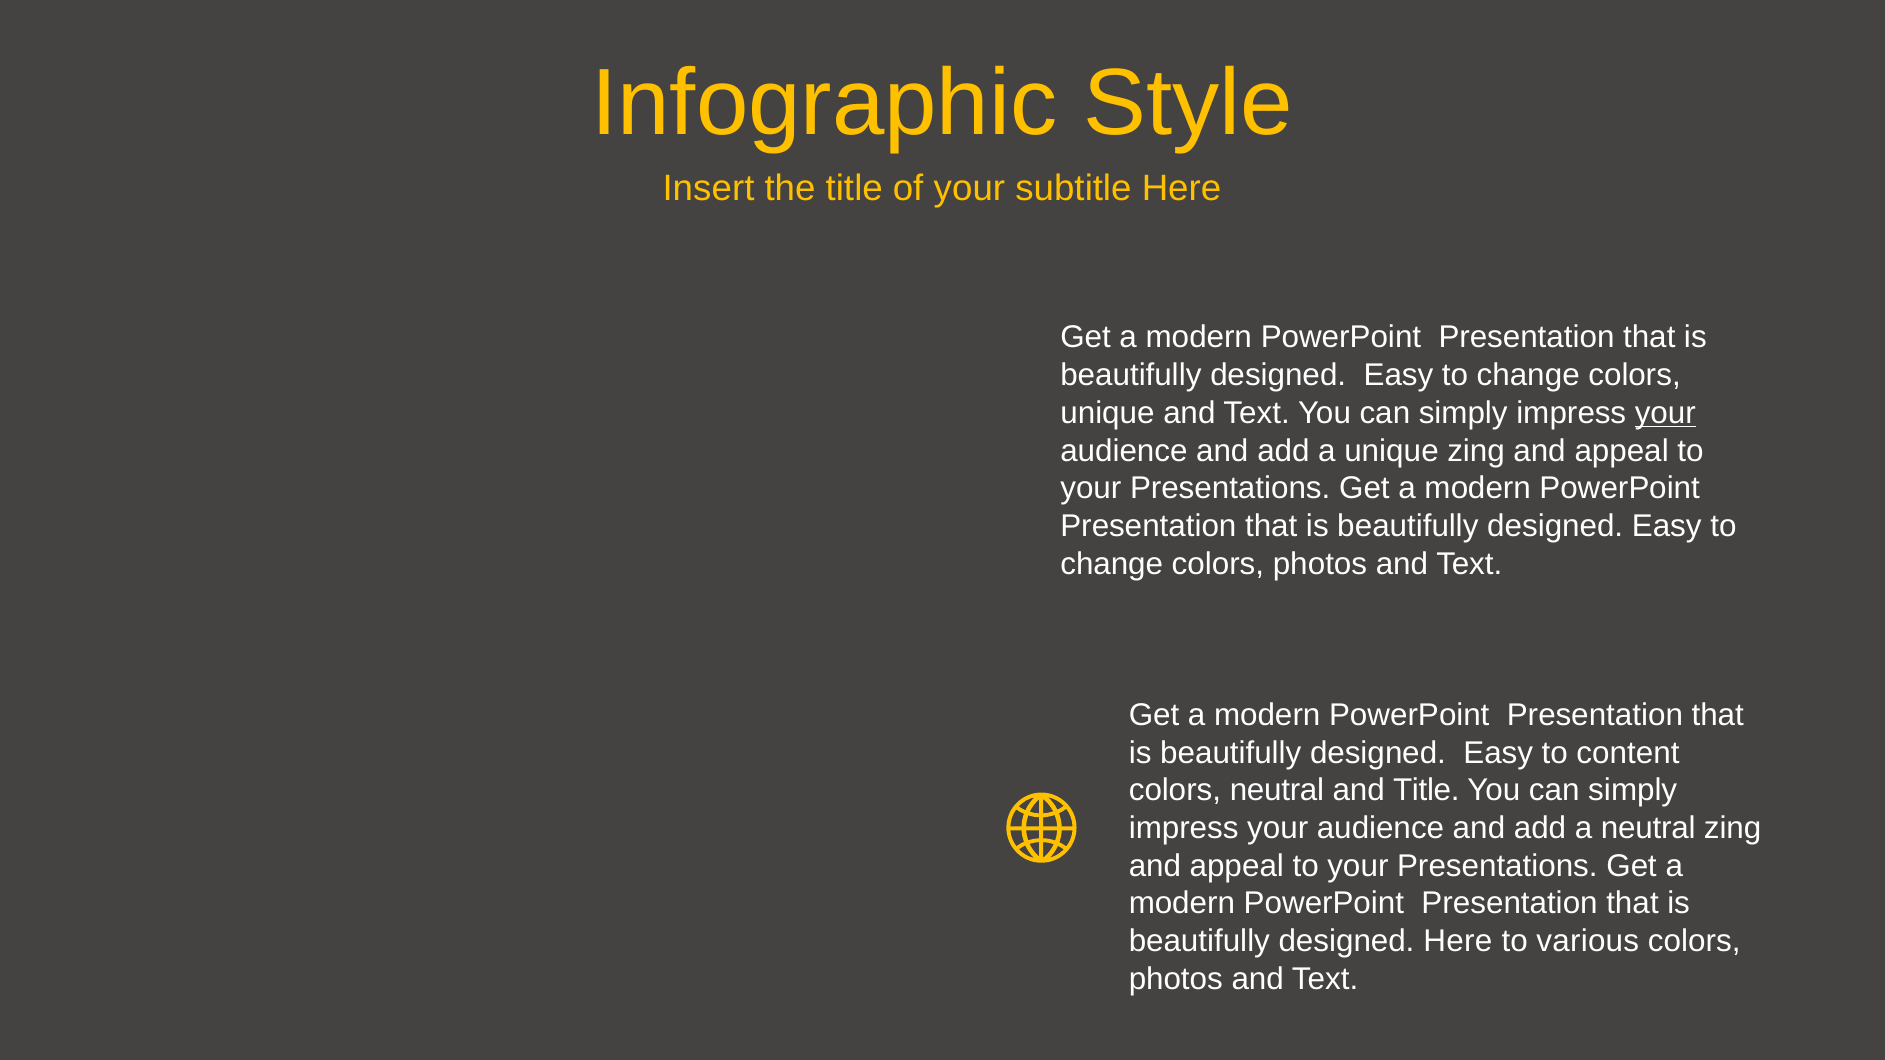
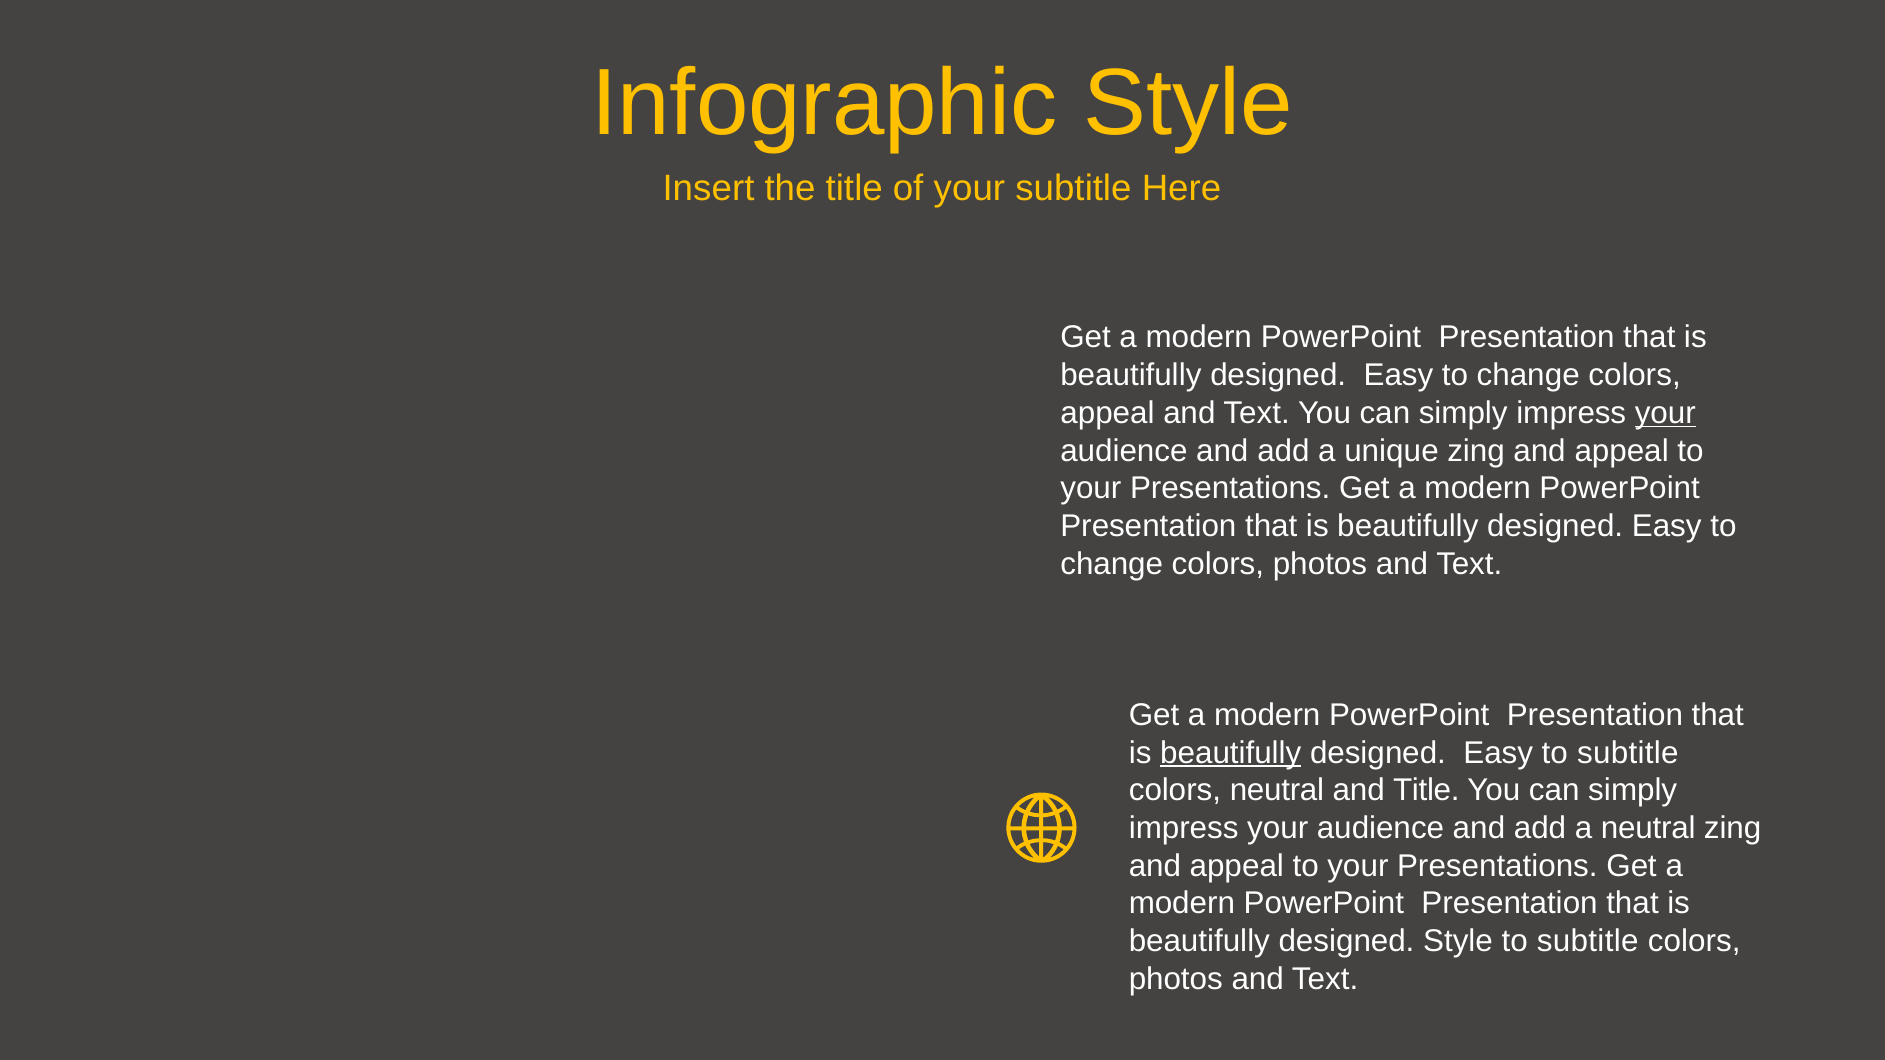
unique at (1107, 413): unique -> appeal
beautifully at (1231, 753) underline: none -> present
Easy to content: content -> subtitle
designed Here: Here -> Style
various at (1588, 942): various -> subtitle
